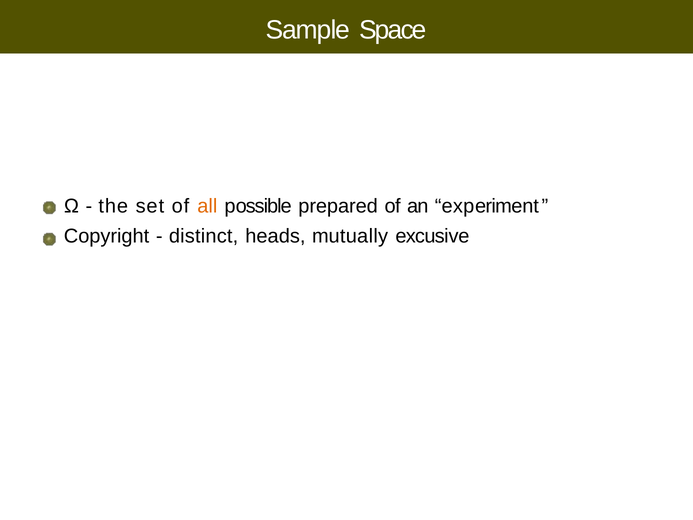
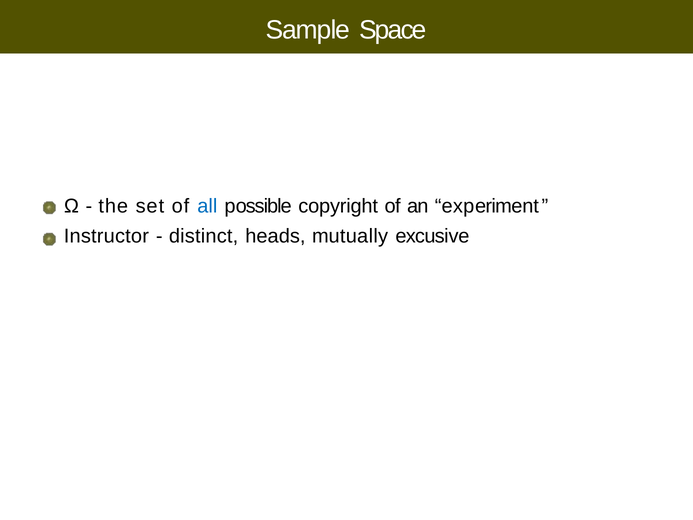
all colour: orange -> blue
possible prepared: prepared -> copyright
Copyright at (107, 236): Copyright -> Instructor
